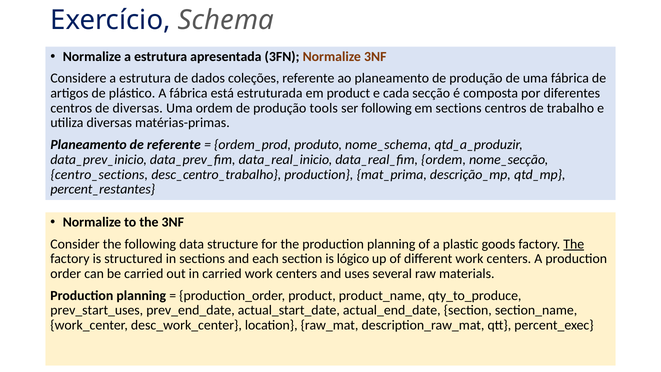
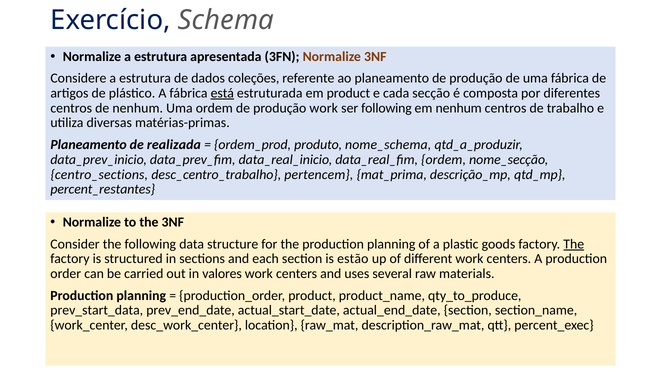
está underline: none -> present
de diversas: diversas -> nenhum
produção tools: tools -> work
em sections: sections -> nenhum
de referente: referente -> realizada
desc_centro_trabalho production: production -> pertencem
lógico: lógico -> estão
in carried: carried -> valores
prev_start_uses: prev_start_uses -> prev_start_data
